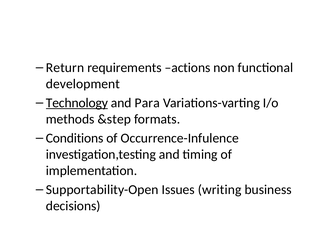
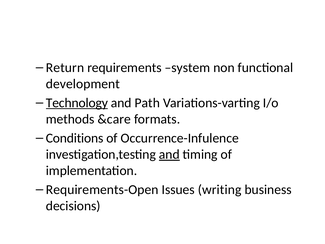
actions: actions -> system
Para: Para -> Path
&step: &step -> &care
and at (169, 154) underline: none -> present
Supportability-Open: Supportability-Open -> Requirements-Open
